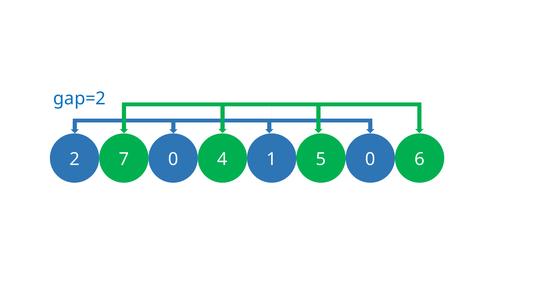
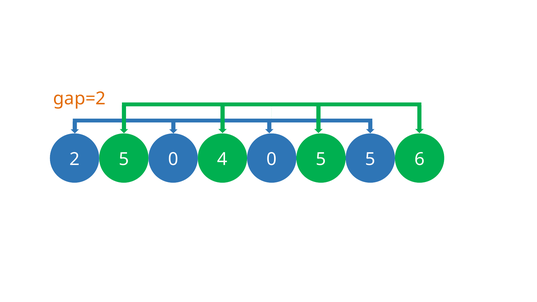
gap=2 colour: blue -> orange
2 7: 7 -> 5
4 1: 1 -> 0
5 0: 0 -> 5
